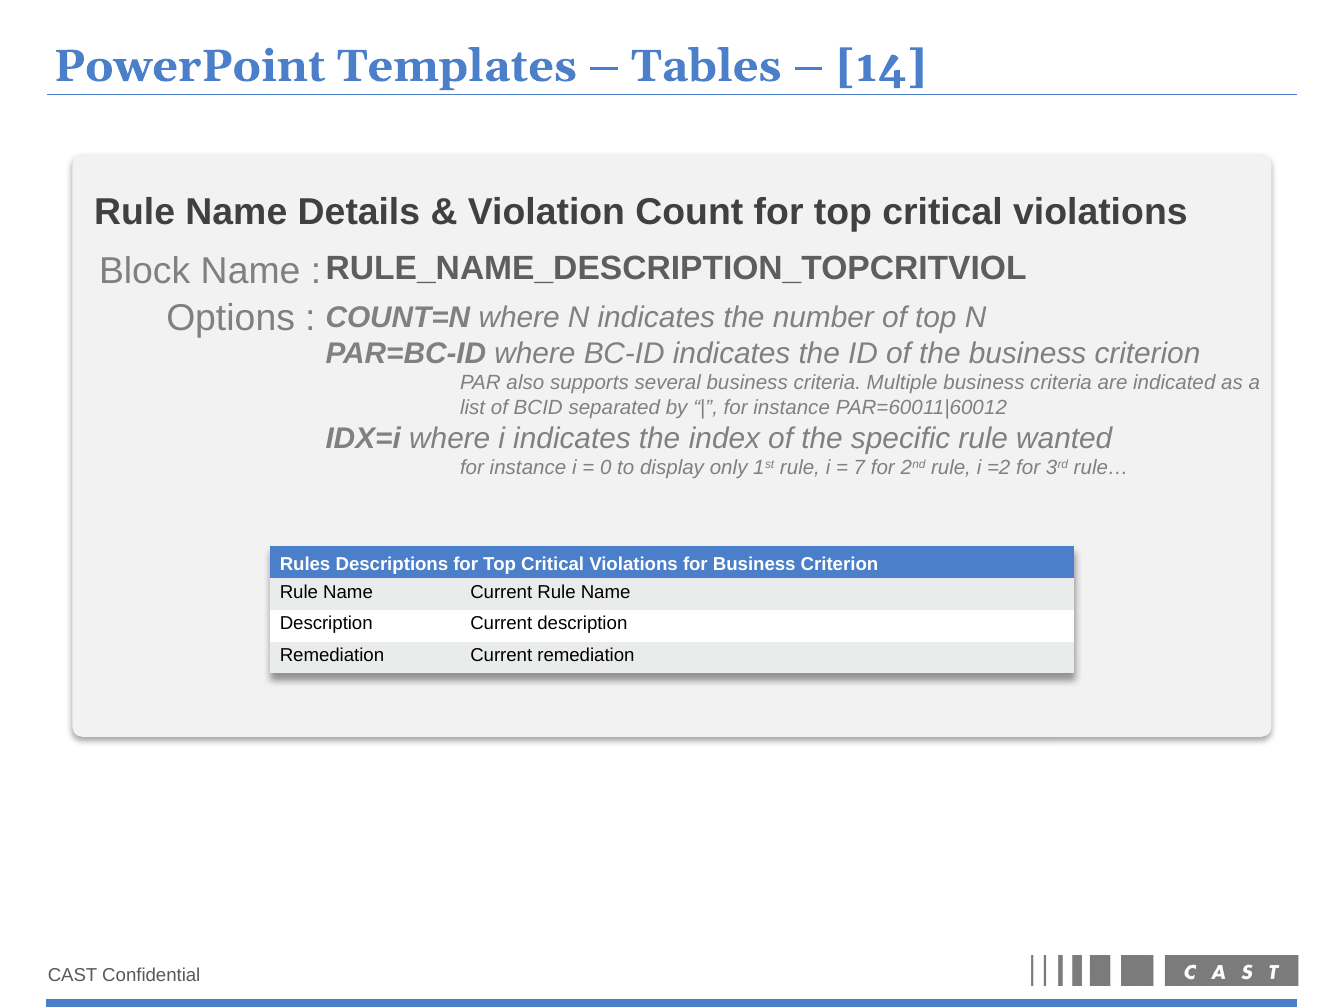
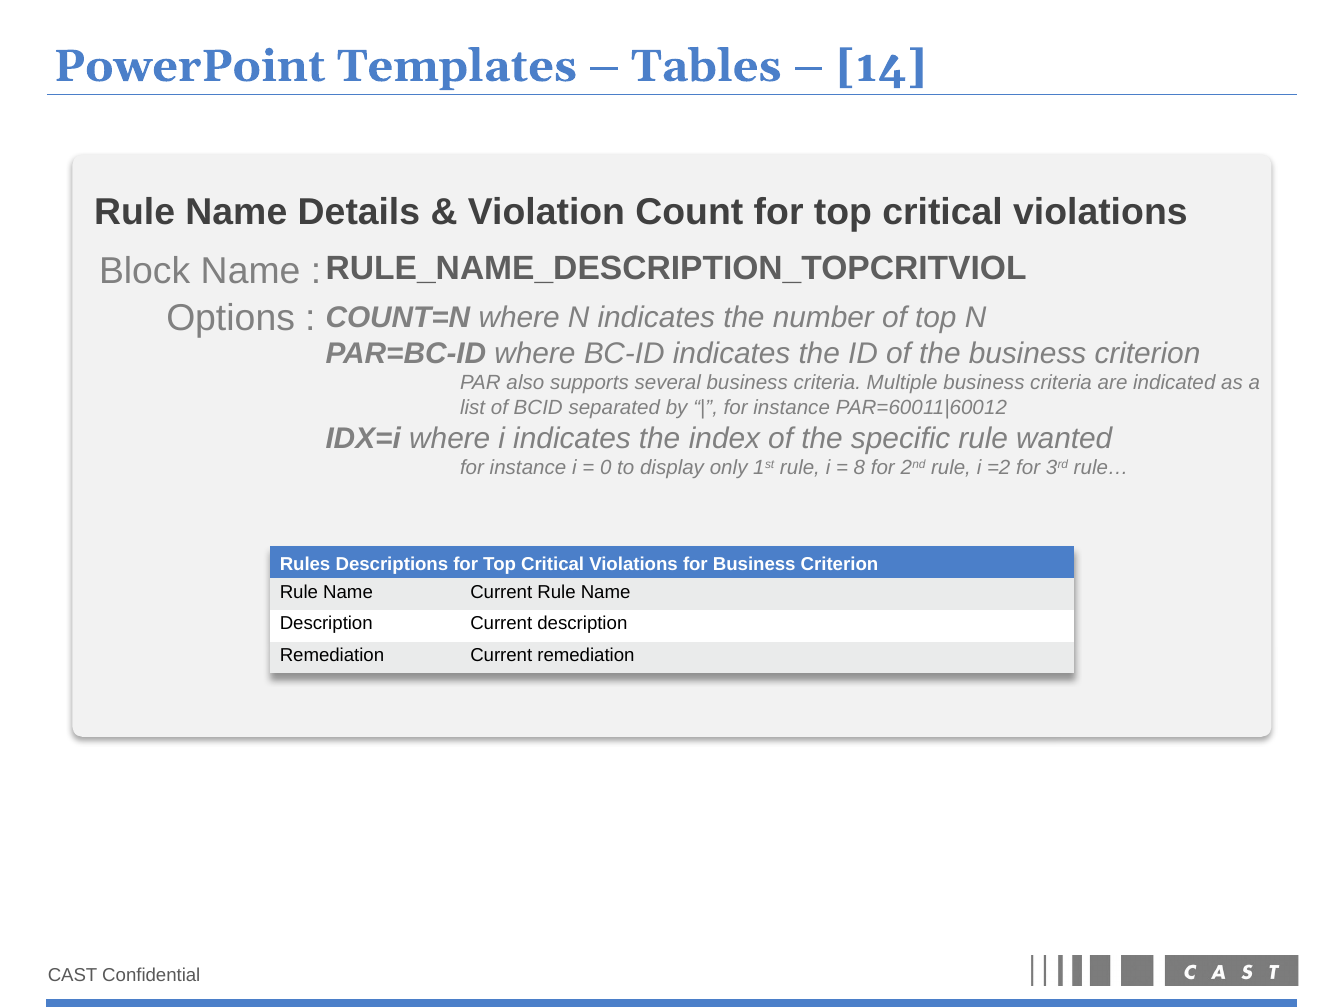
7: 7 -> 8
